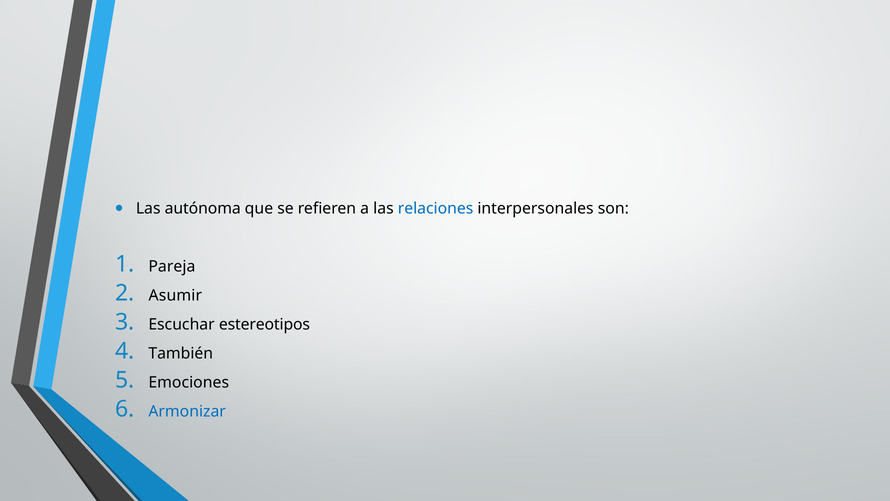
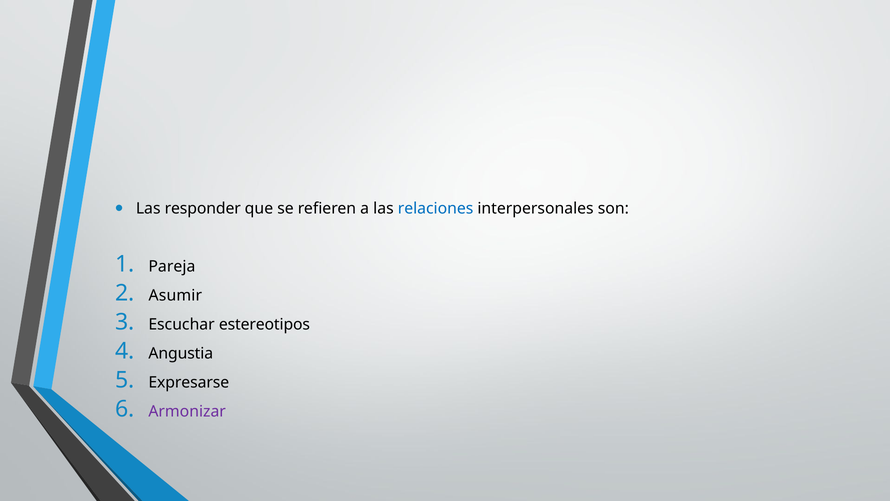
autónoma: autónoma -> responder
También: También -> Angustia
Emociones: Emociones -> Expresarse
Armonizar colour: blue -> purple
